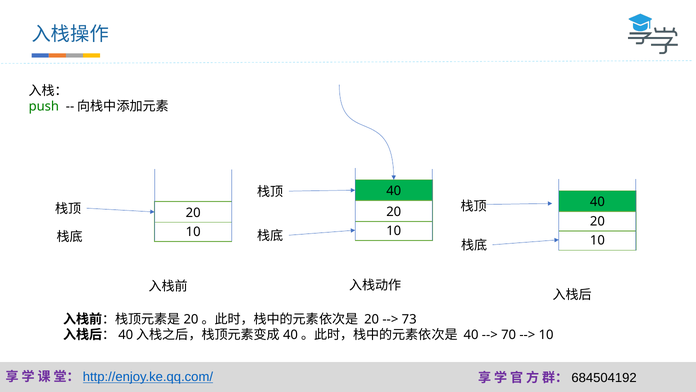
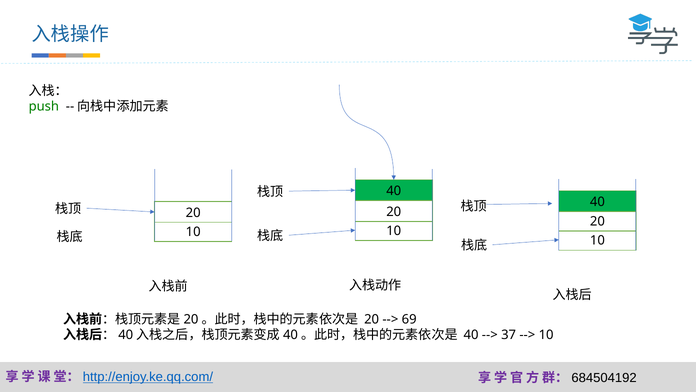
73: 73 -> 69
70: 70 -> 37
